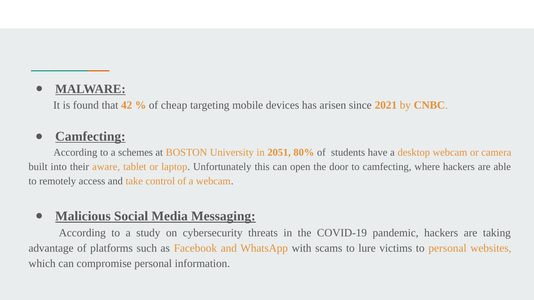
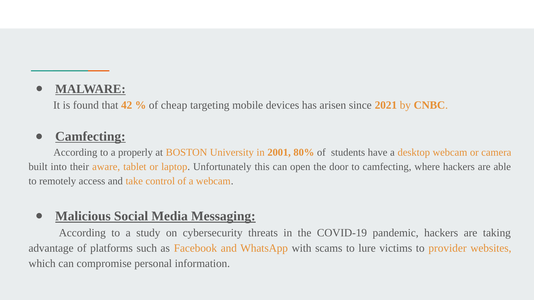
schemes: schemes -> properly
2051: 2051 -> 2001
to personal: personal -> provider
